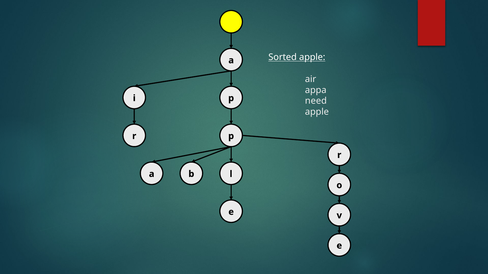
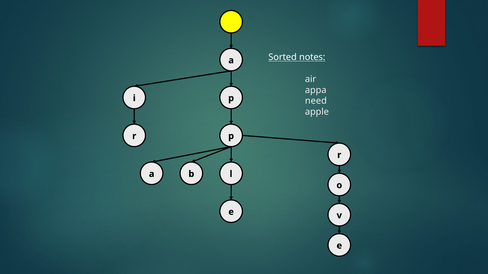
Sorted apple: apple -> notes
